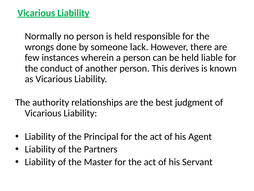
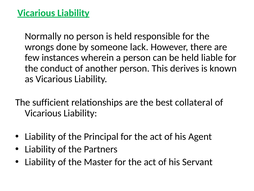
authority: authority -> sufficient
judgment: judgment -> collateral
